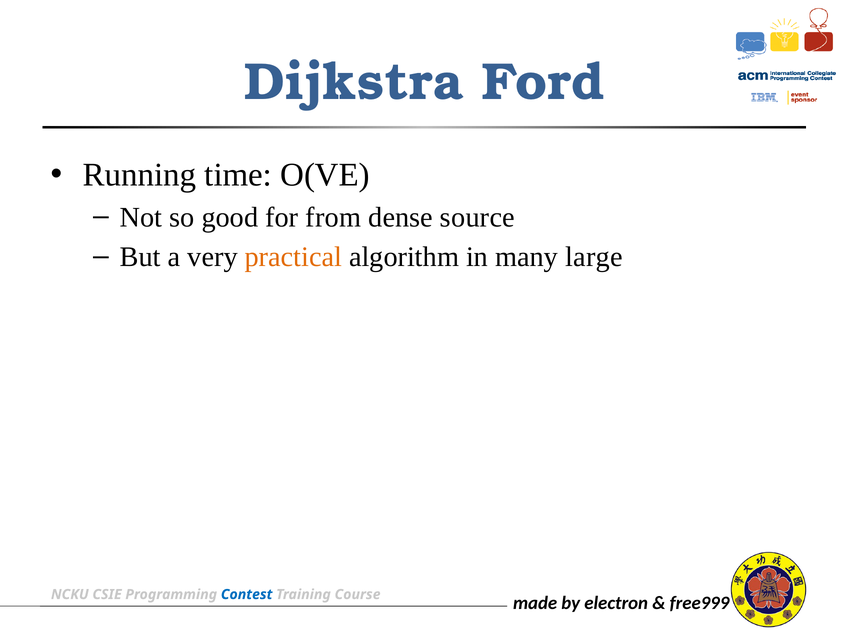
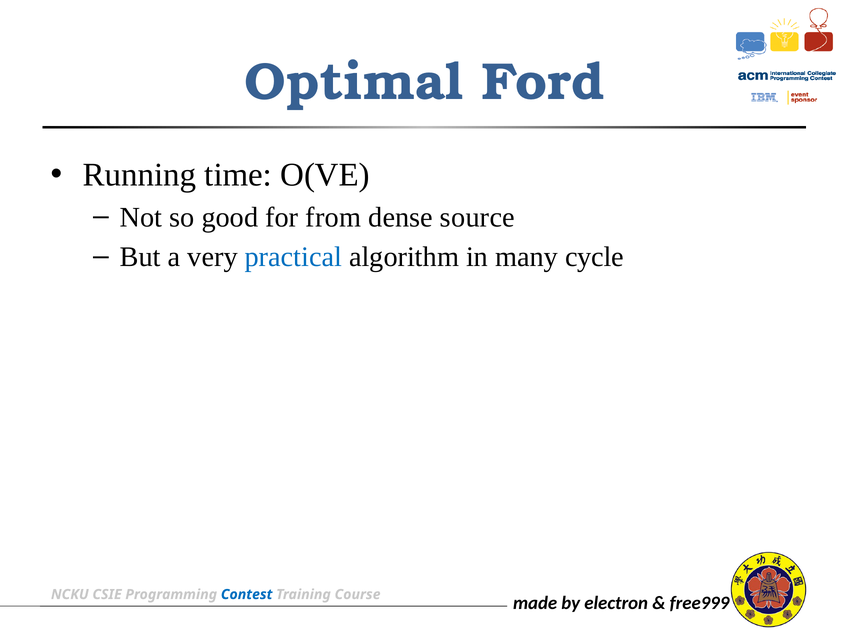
Dijkstra: Dijkstra -> Optimal
practical colour: orange -> blue
large: large -> cycle
